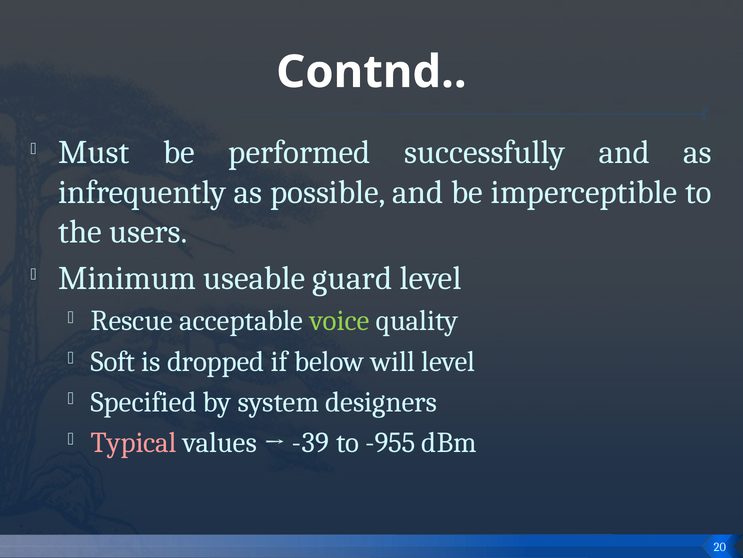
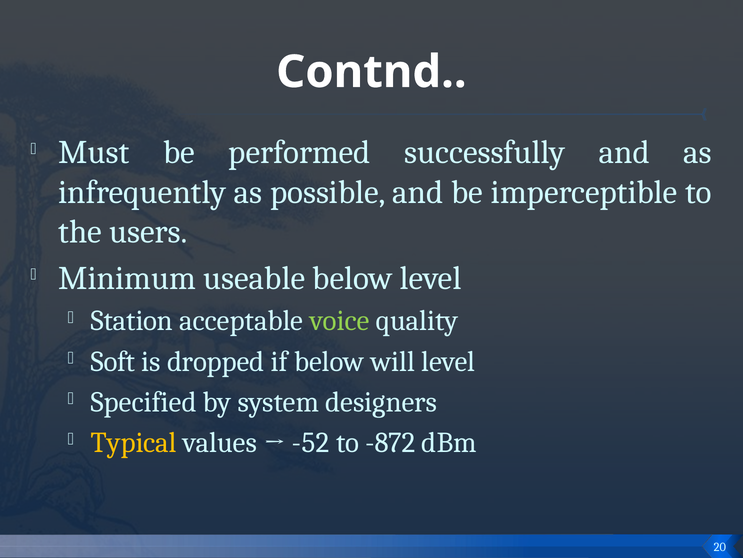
useable guard: guard -> below
Rescue: Rescue -> Station
Typical colour: pink -> yellow
-39: -39 -> -52
-955: -955 -> -872
